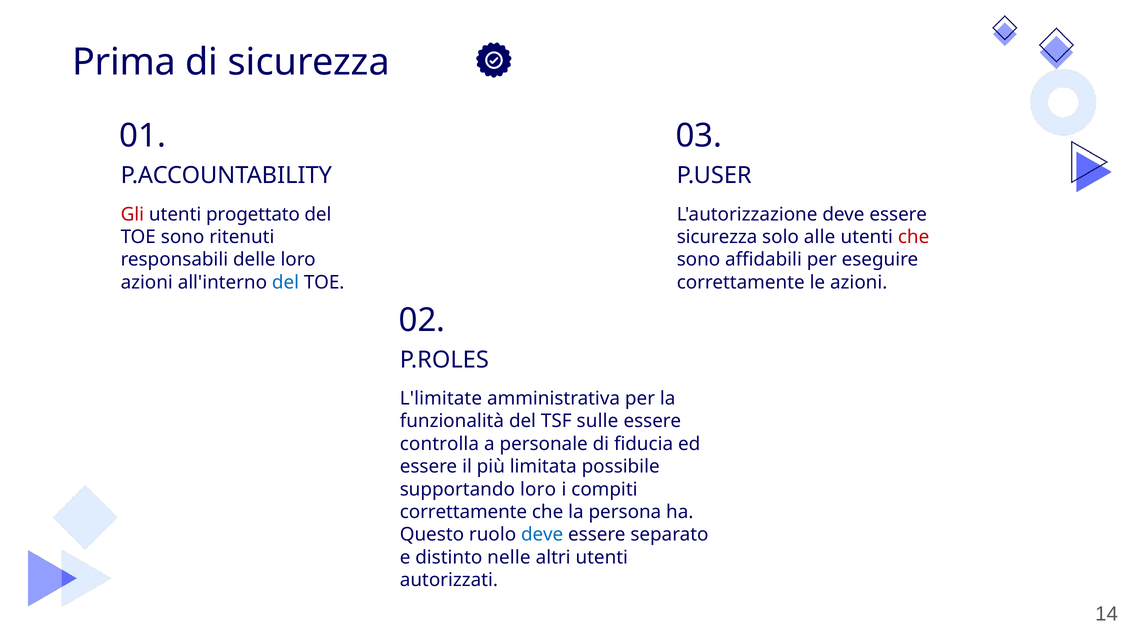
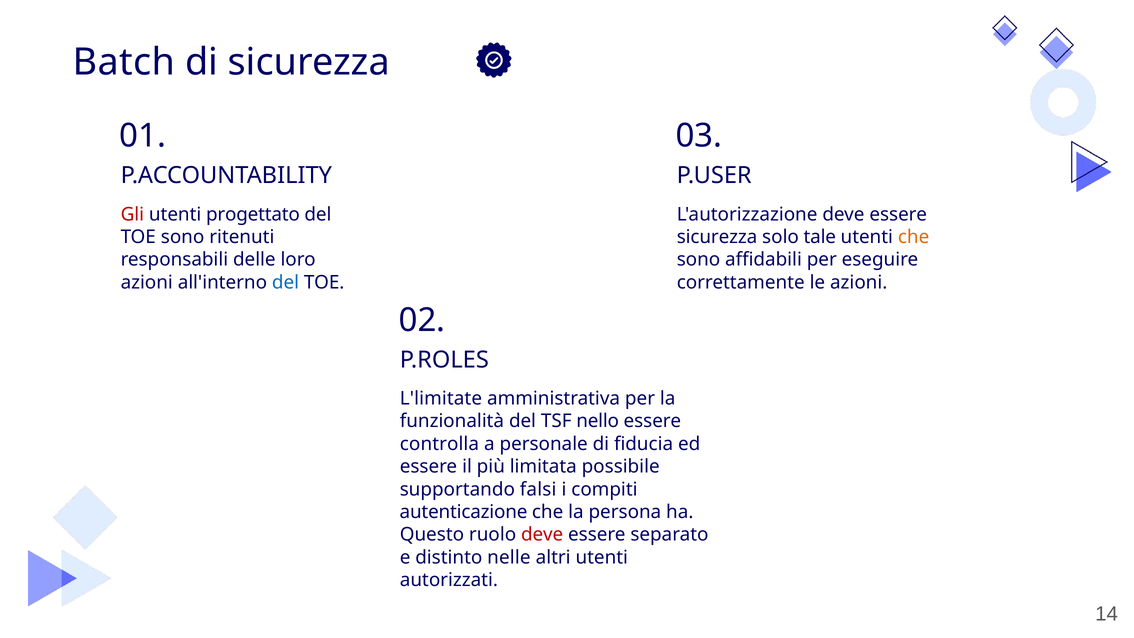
Prima: Prima -> Batch
alle: alle -> tale
che at (914, 237) colour: red -> orange
sulle: sulle -> nello
supportando loro: loro -> falsi
correttamente at (463, 512): correttamente -> autenticazione
deve at (542, 535) colour: blue -> red
